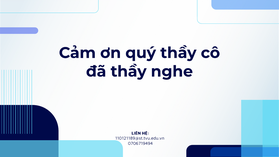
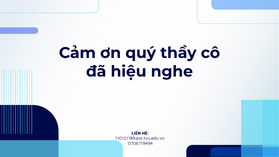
đã thầy: thầy -> hiệu
